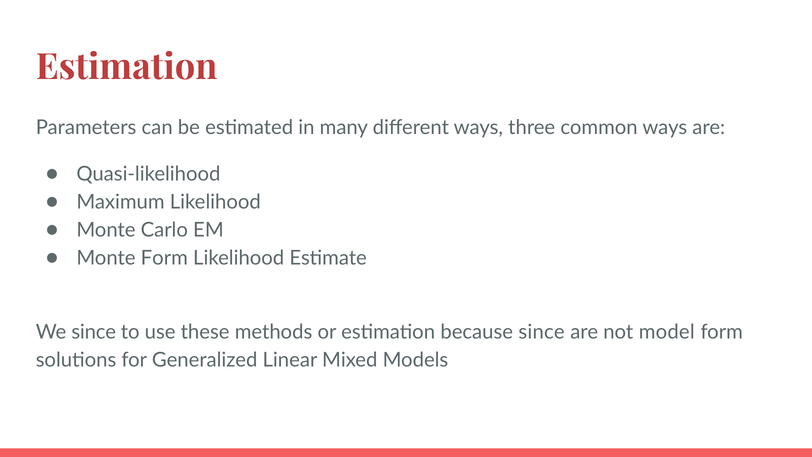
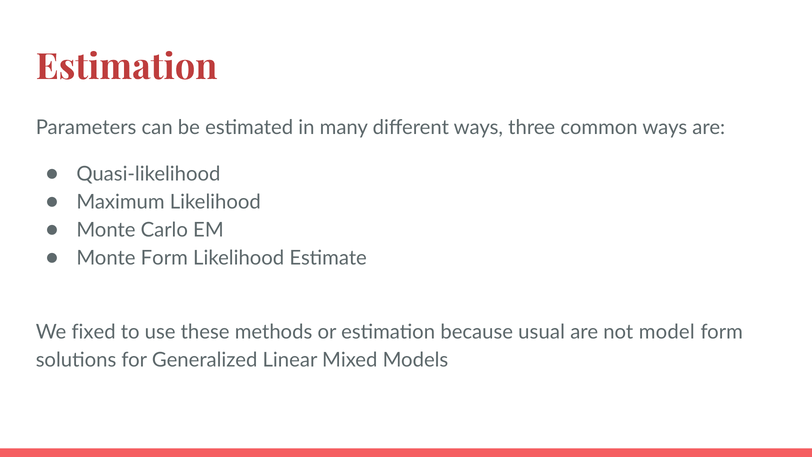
We since: since -> fixed
because since: since -> usual
